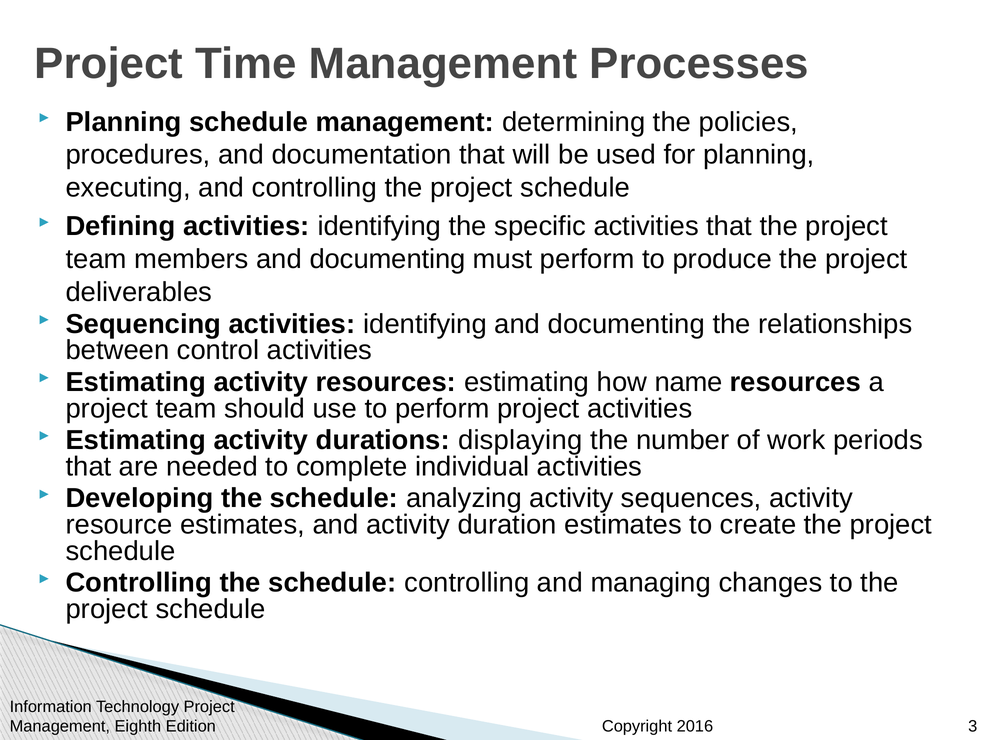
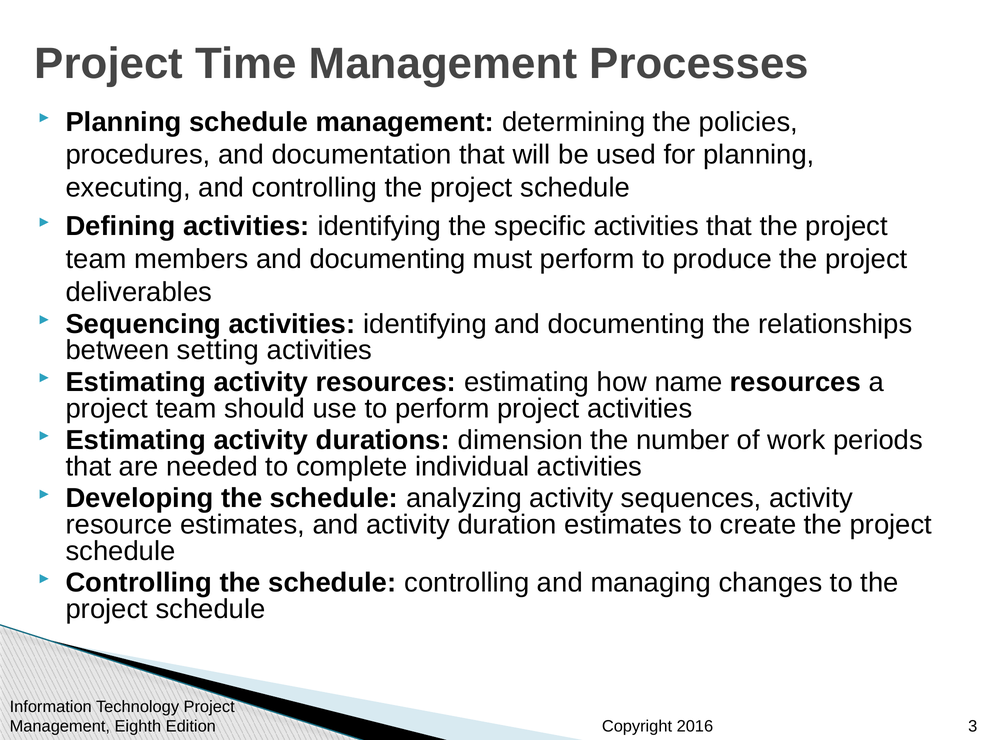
control: control -> setting
displaying: displaying -> dimension
